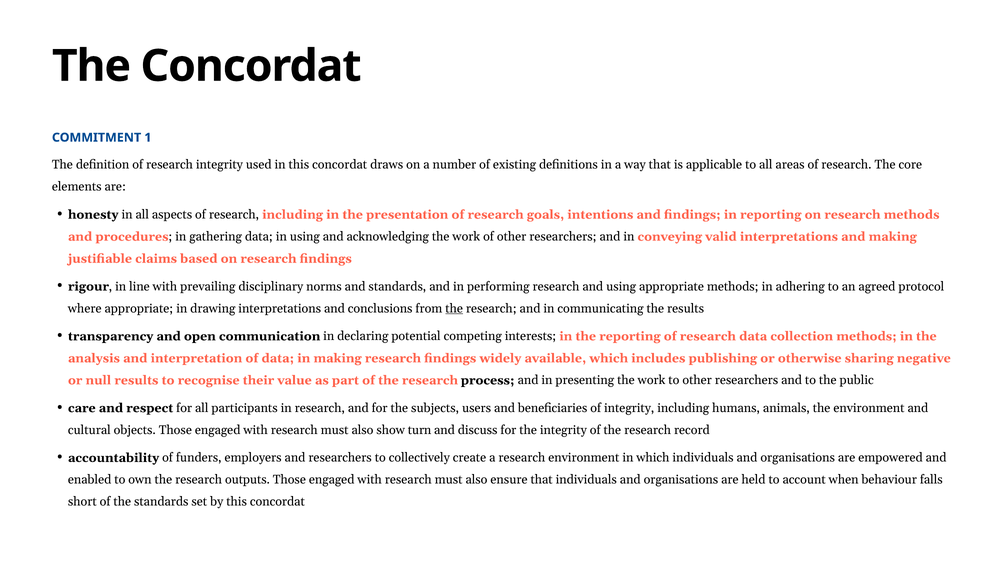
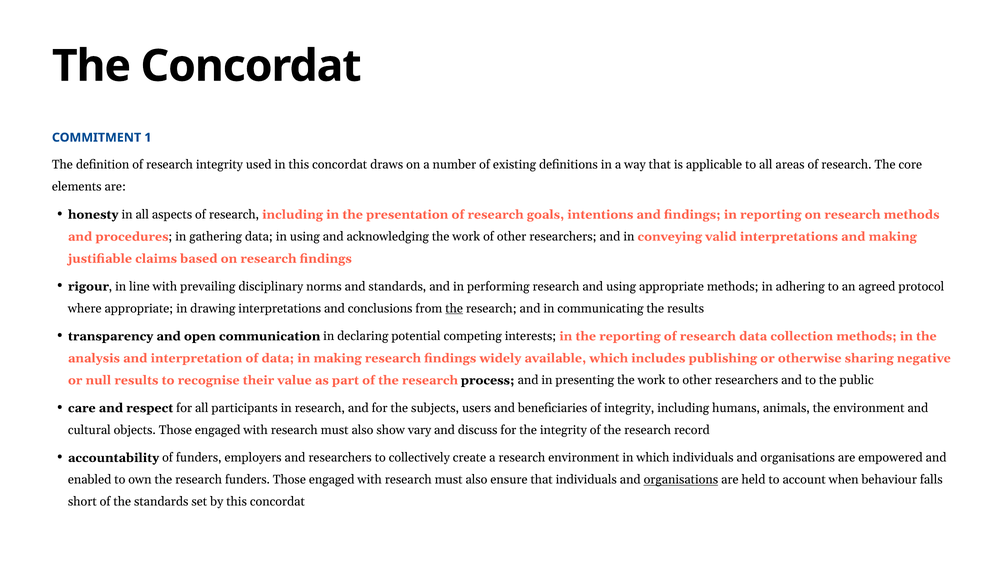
turn: turn -> vary
research outputs: outputs -> funders
organisations at (681, 480) underline: none -> present
